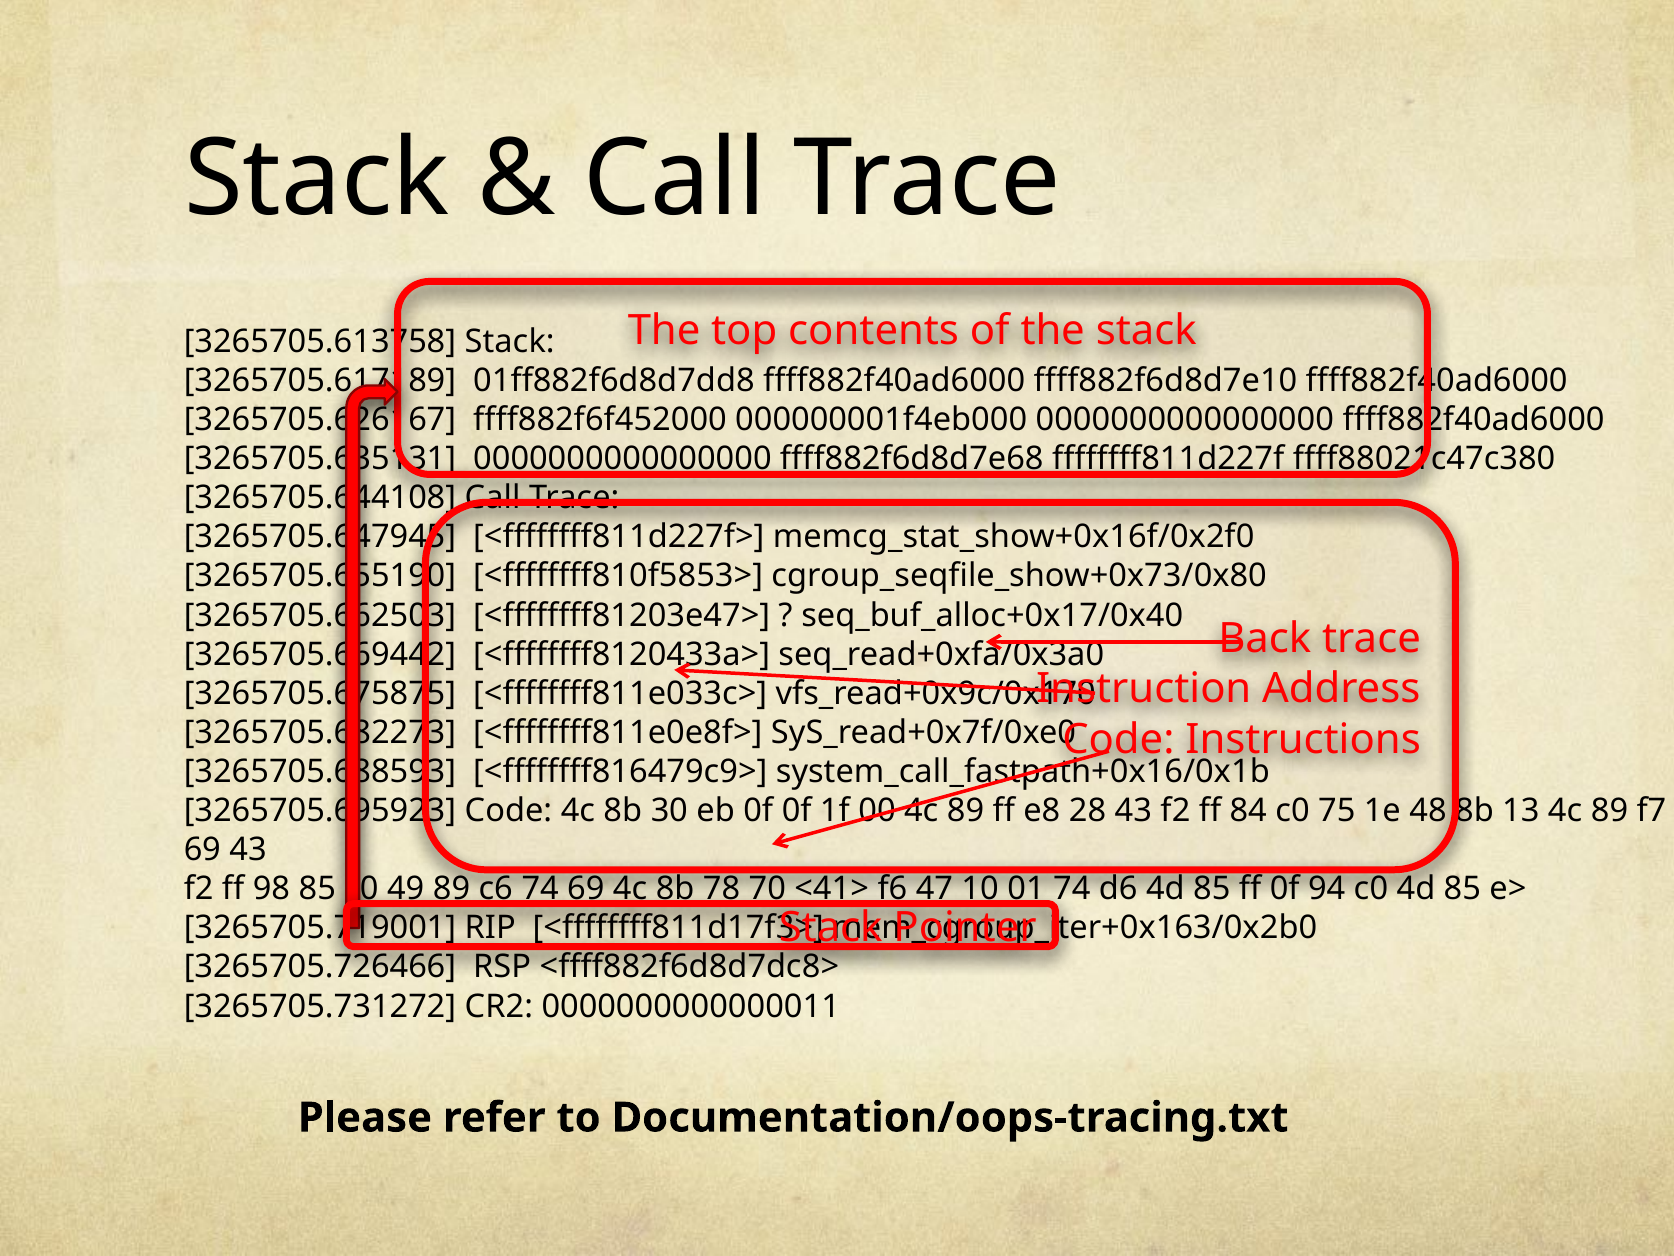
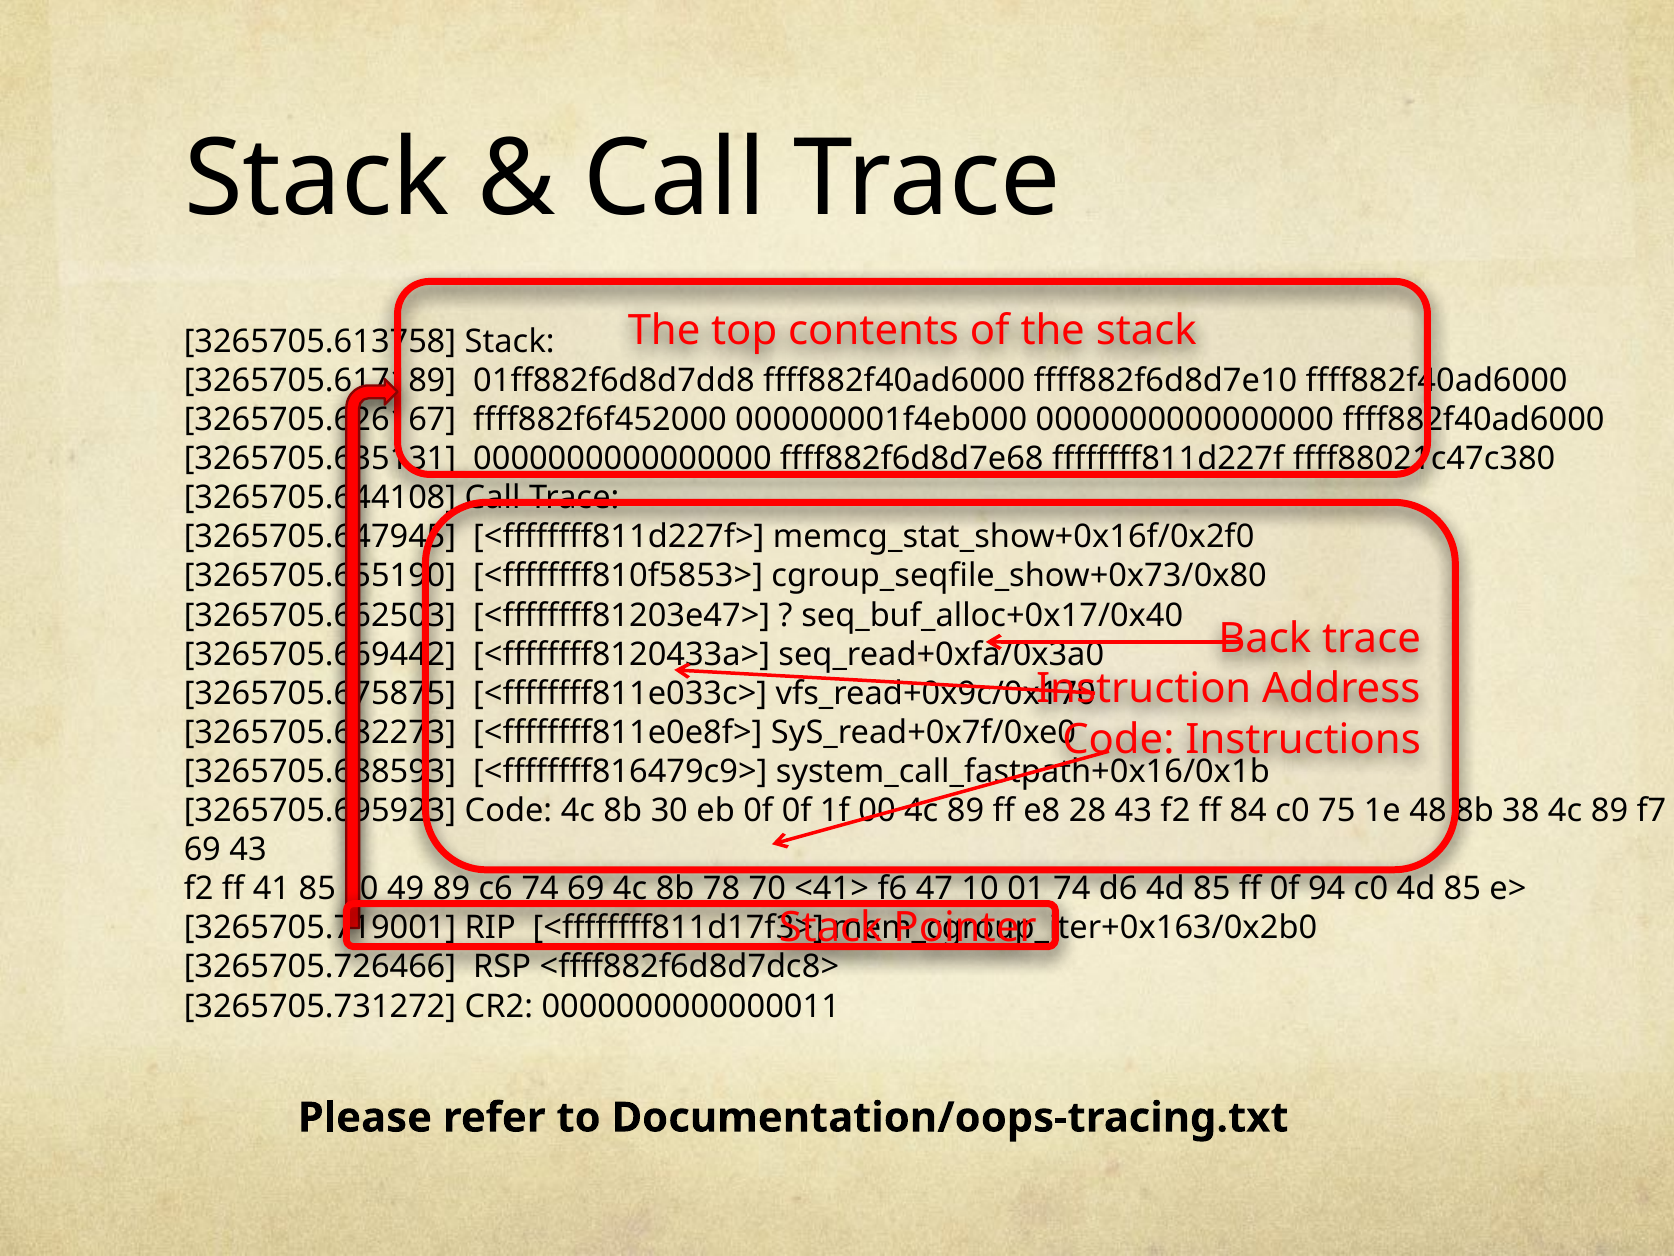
13: 13 -> 38
98: 98 -> 41
